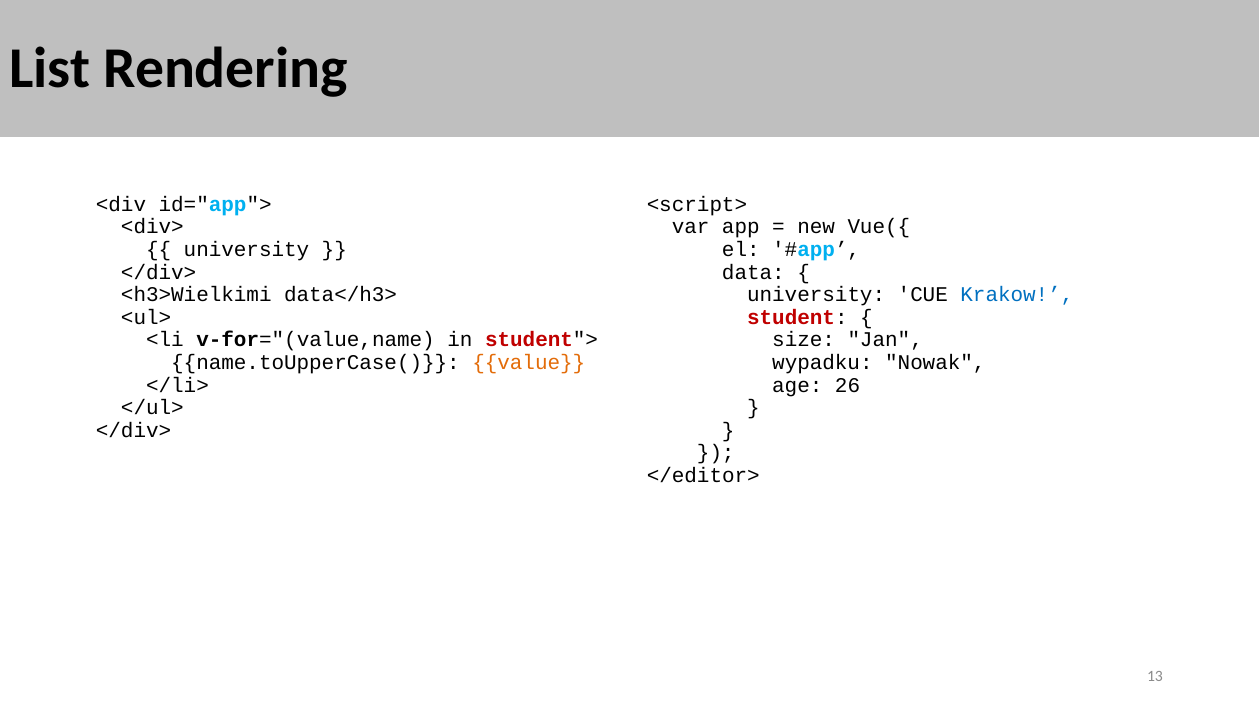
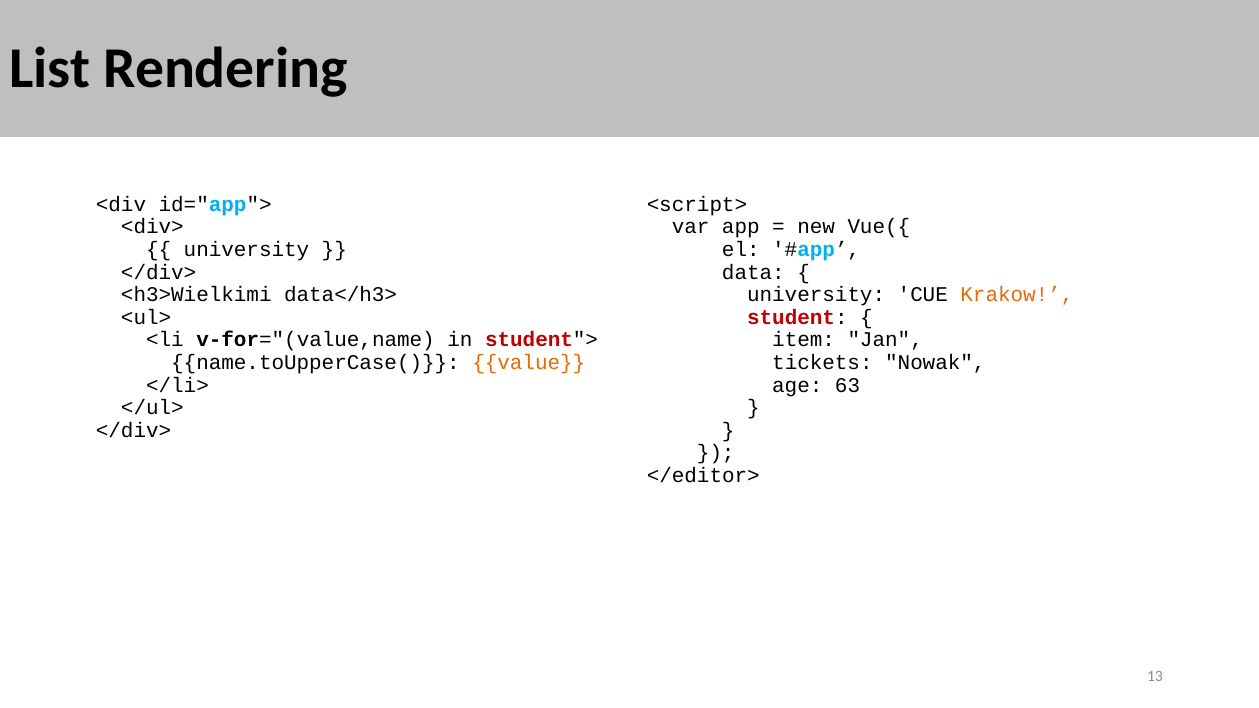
Krakow colour: blue -> orange
size: size -> item
wypadku: wypadku -> tickets
26: 26 -> 63
